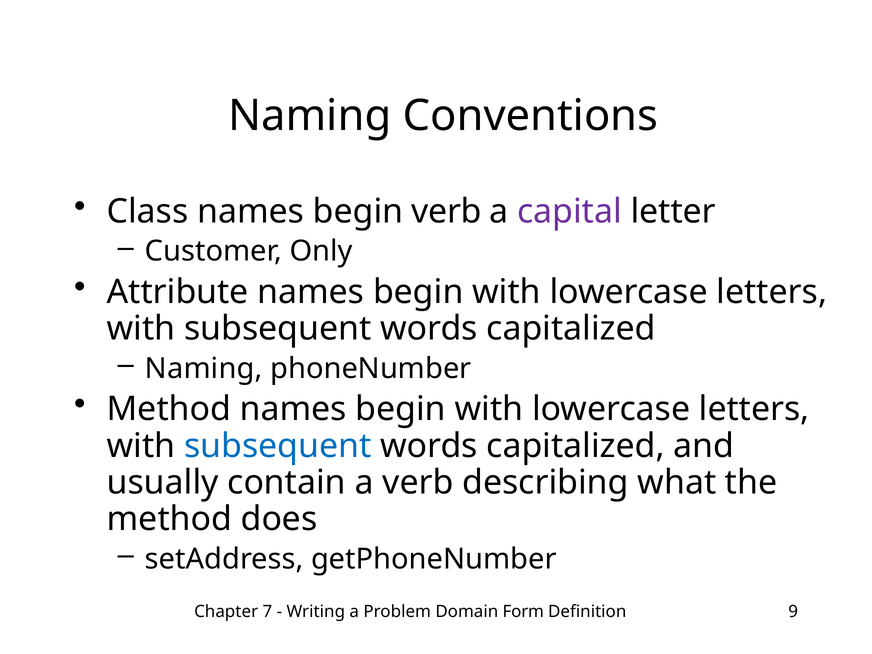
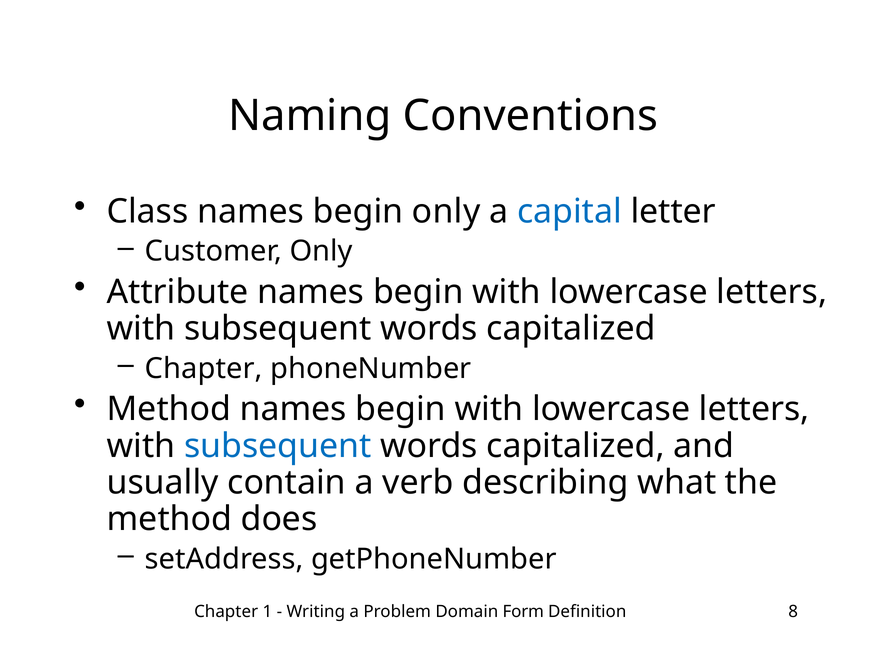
begin verb: verb -> only
capital colour: purple -> blue
Naming at (204, 368): Naming -> Chapter
7: 7 -> 1
9: 9 -> 8
